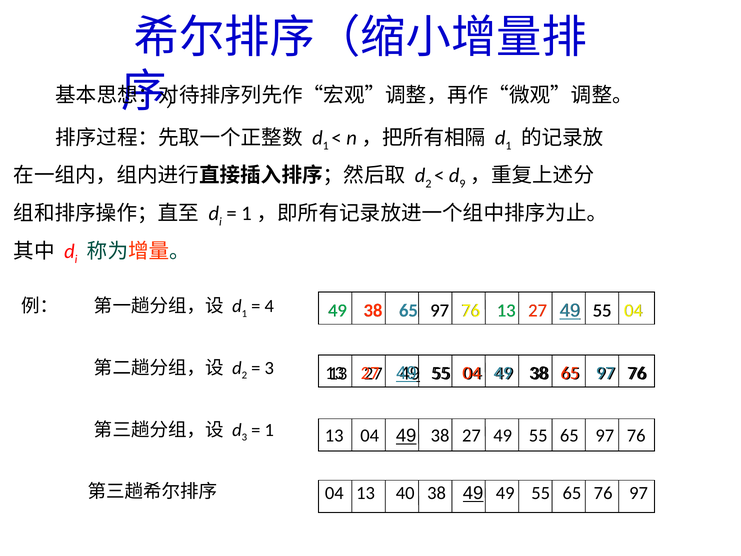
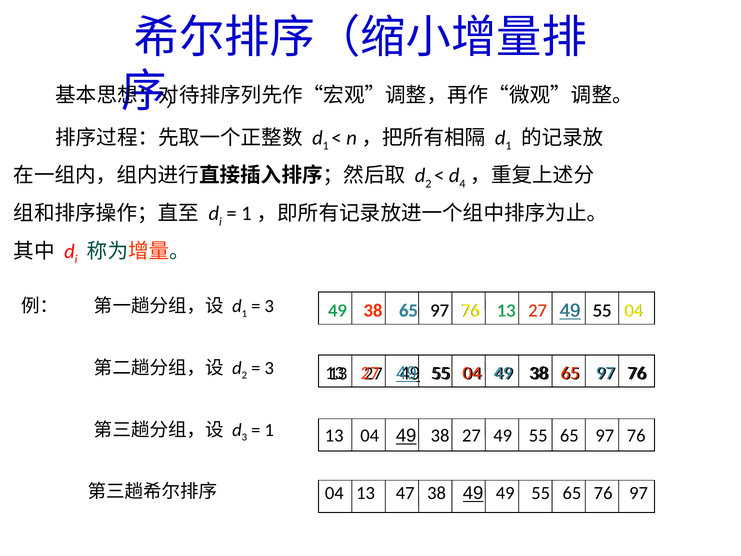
9: 9 -> 4
4 at (269, 306): 4 -> 3
40: 40 -> 47
